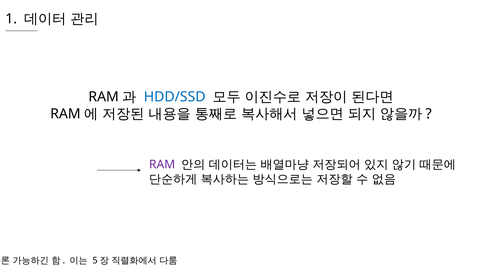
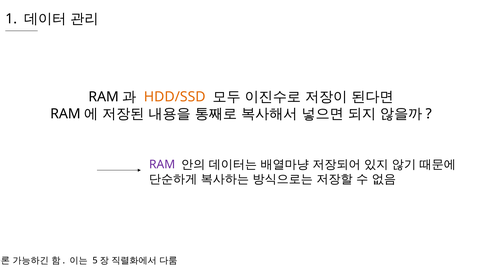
HDD/SSD colour: blue -> orange
